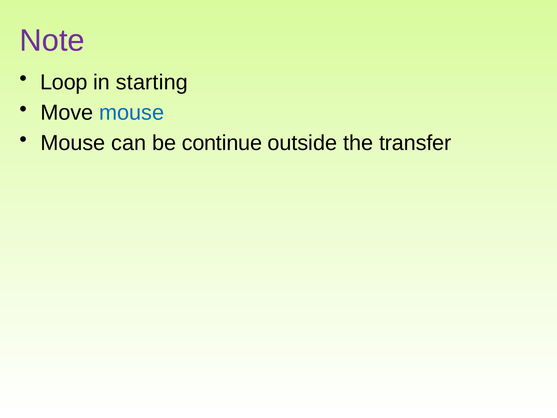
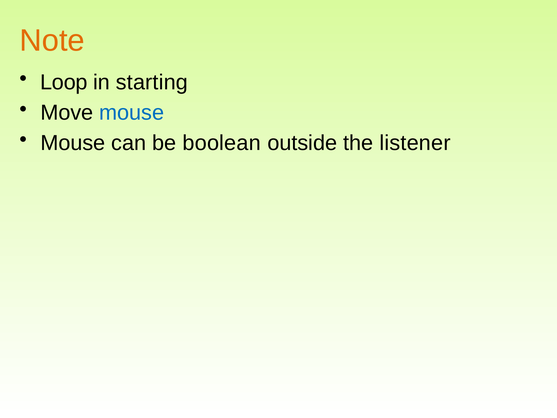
Note colour: purple -> orange
continue: continue -> boolean
transfer: transfer -> listener
